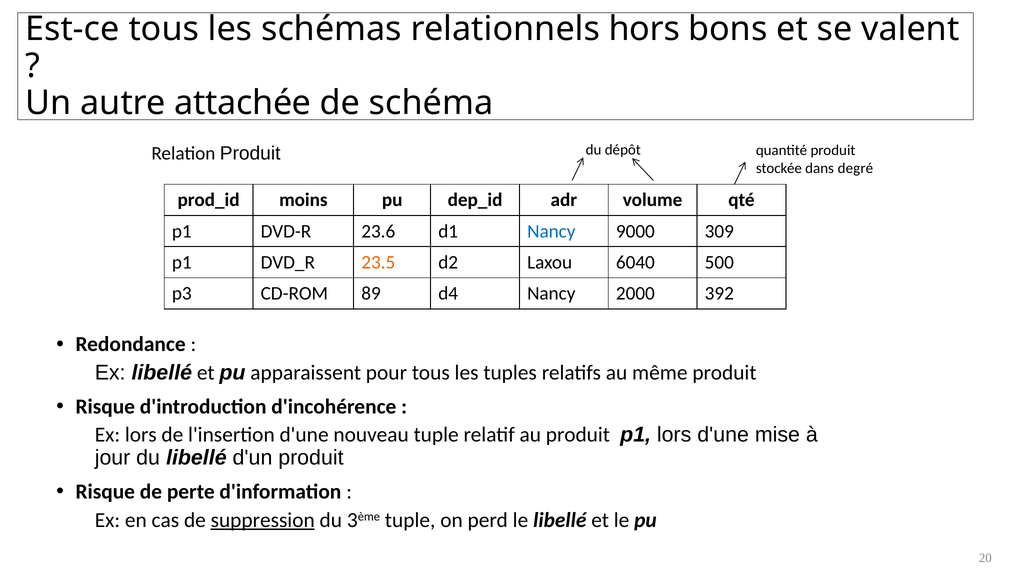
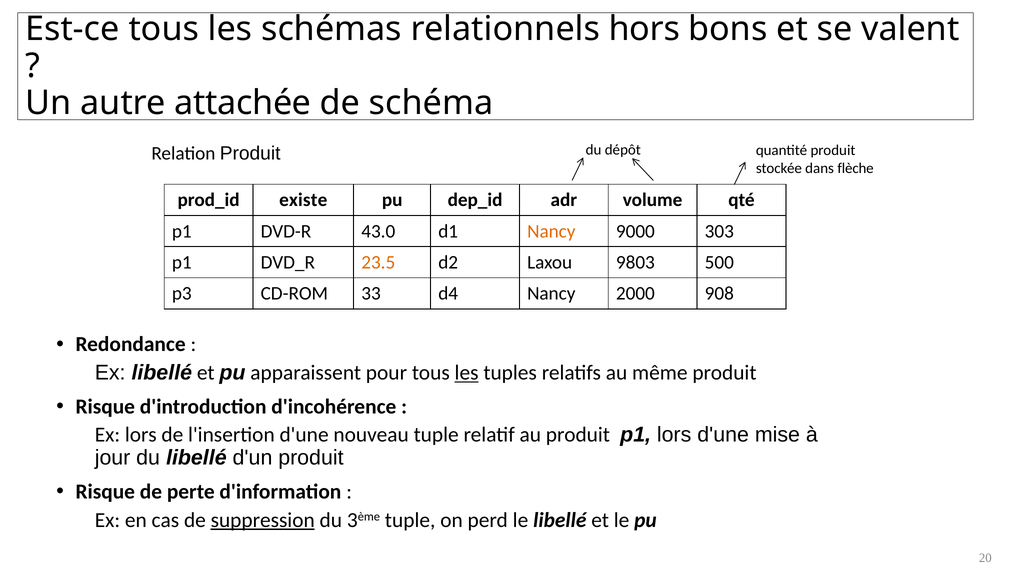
degré: degré -> flèche
moins: moins -> existe
23.6: 23.6 -> 43.0
Nancy at (551, 231) colour: blue -> orange
309: 309 -> 303
6040: 6040 -> 9803
89: 89 -> 33
392: 392 -> 908
les at (467, 373) underline: none -> present
